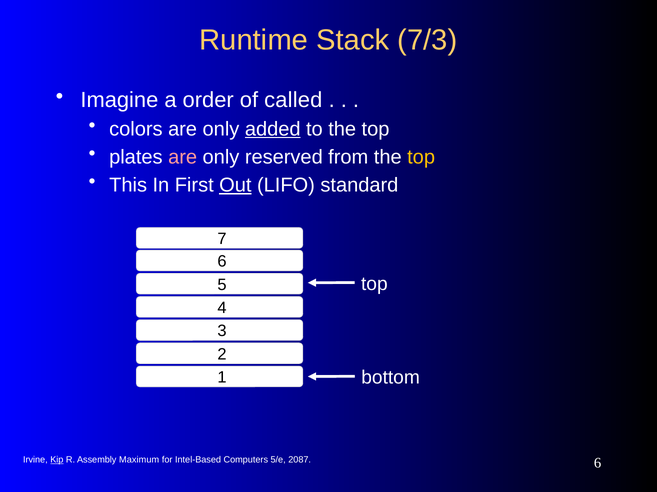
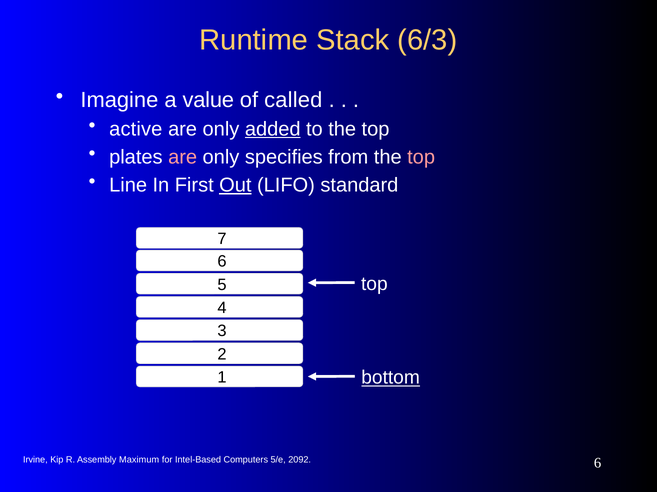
7/3: 7/3 -> 6/3
order: order -> value
colors: colors -> active
reserved: reserved -> specifies
top at (421, 157) colour: yellow -> pink
This: This -> Line
bottom underline: none -> present
Kip underline: present -> none
2087: 2087 -> 2092
